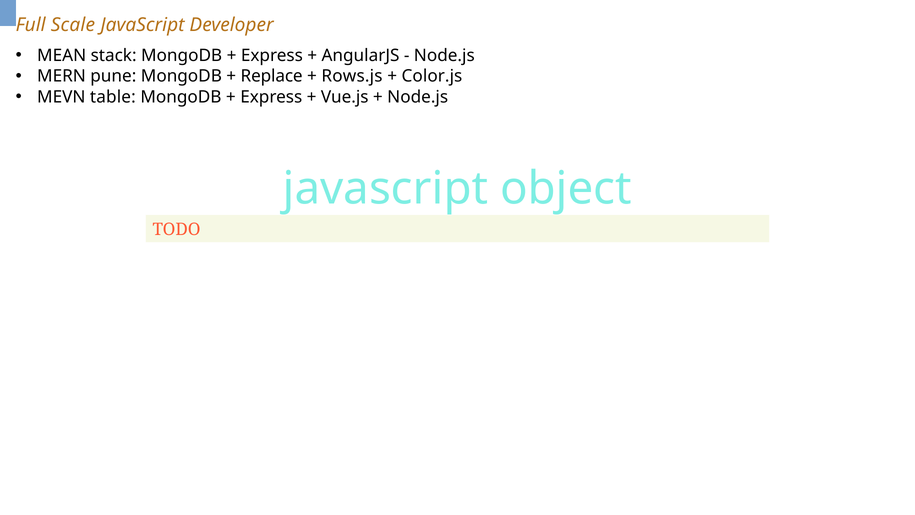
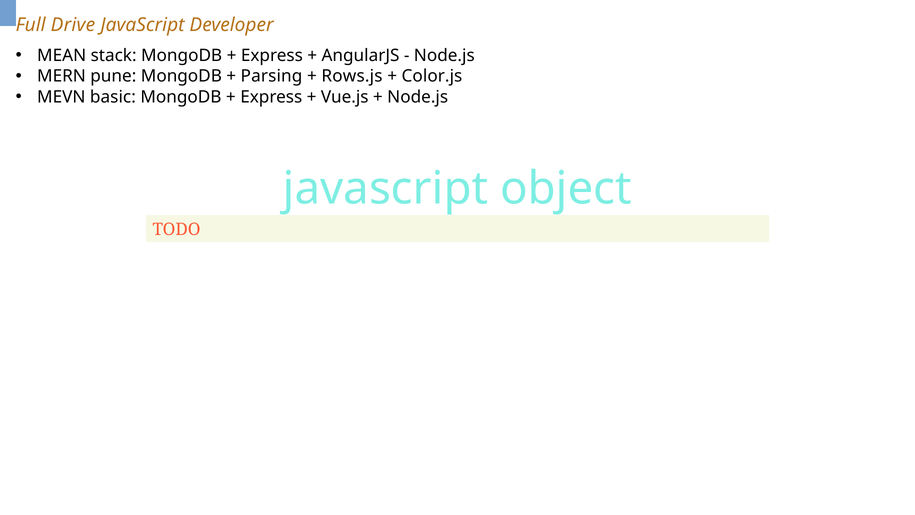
Scale: Scale -> Drive
Replace: Replace -> Parsing
table: table -> basic
